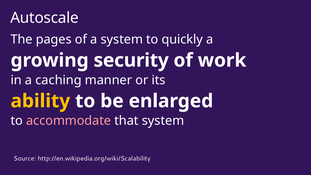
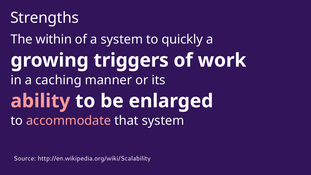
Autoscale: Autoscale -> Strengths
pages: pages -> within
security: security -> triggers
ability colour: yellow -> pink
